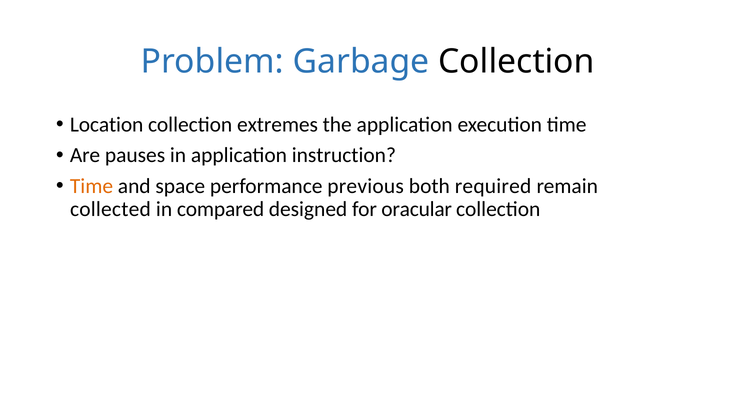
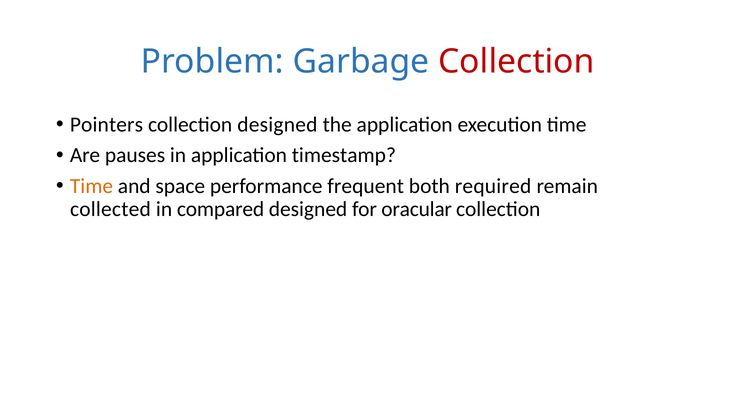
Collection at (516, 62) colour: black -> red
Location: Location -> Pointers
collection extremes: extremes -> designed
instruction: instruction -> timestamp
previous: previous -> frequent
